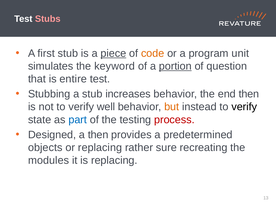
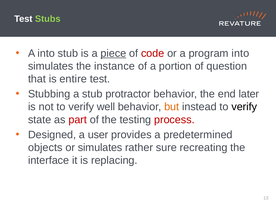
Stubs colour: pink -> light green
A first: first -> into
code colour: orange -> red
program unit: unit -> into
keyword: keyword -> instance
portion underline: present -> none
increases: increases -> protractor
end then: then -> later
part colour: blue -> red
a then: then -> user
or replacing: replacing -> simulates
modules: modules -> interface
